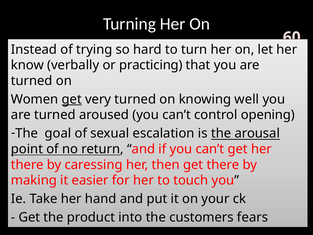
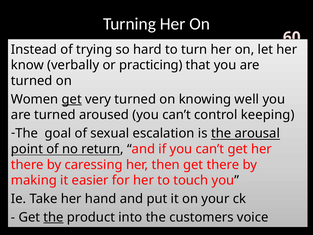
opening: opening -> keeping
the at (54, 217) underline: none -> present
fears: fears -> voice
